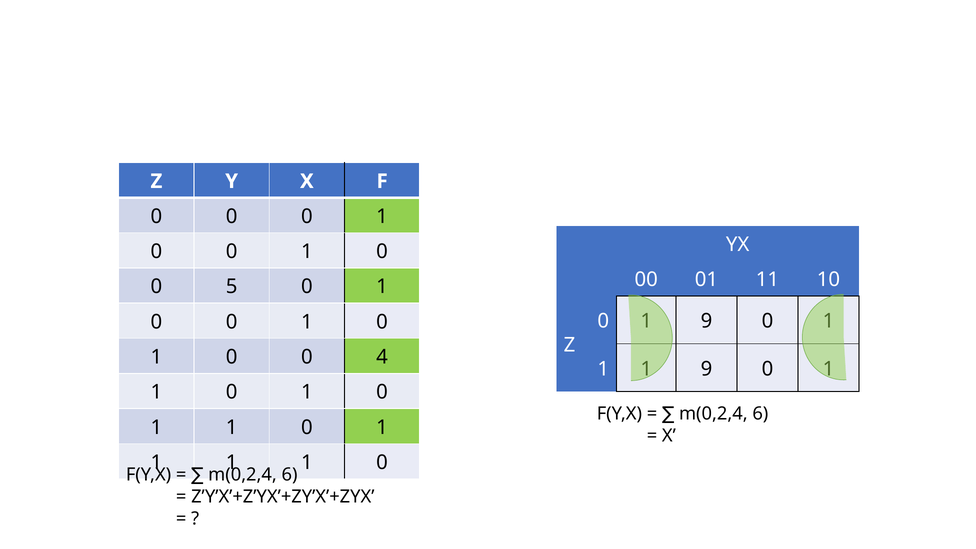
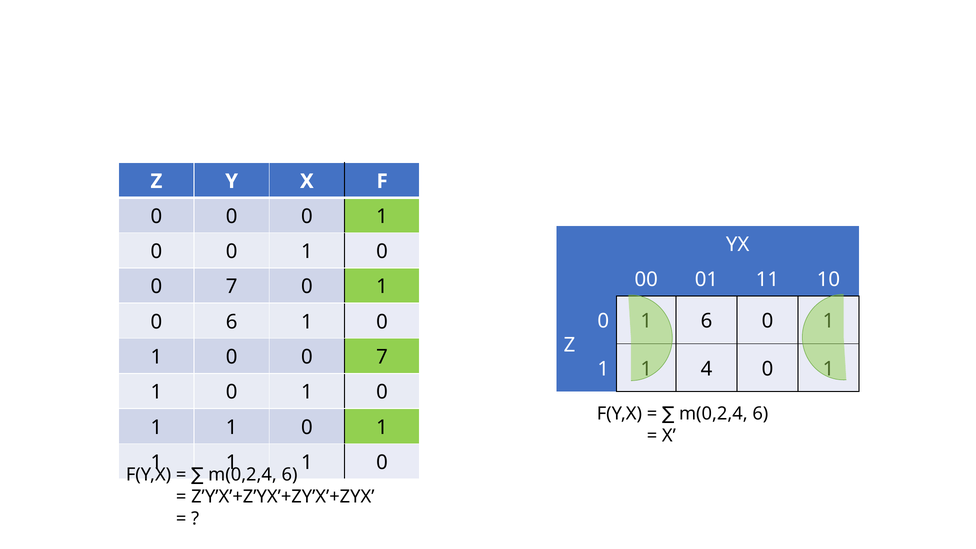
5 at (232, 287): 5 -> 7
9 at (707, 321): 9 -> 6
0 at (232, 322): 0 -> 6
4 at (382, 357): 4 -> 7
9 at (707, 369): 9 -> 4
